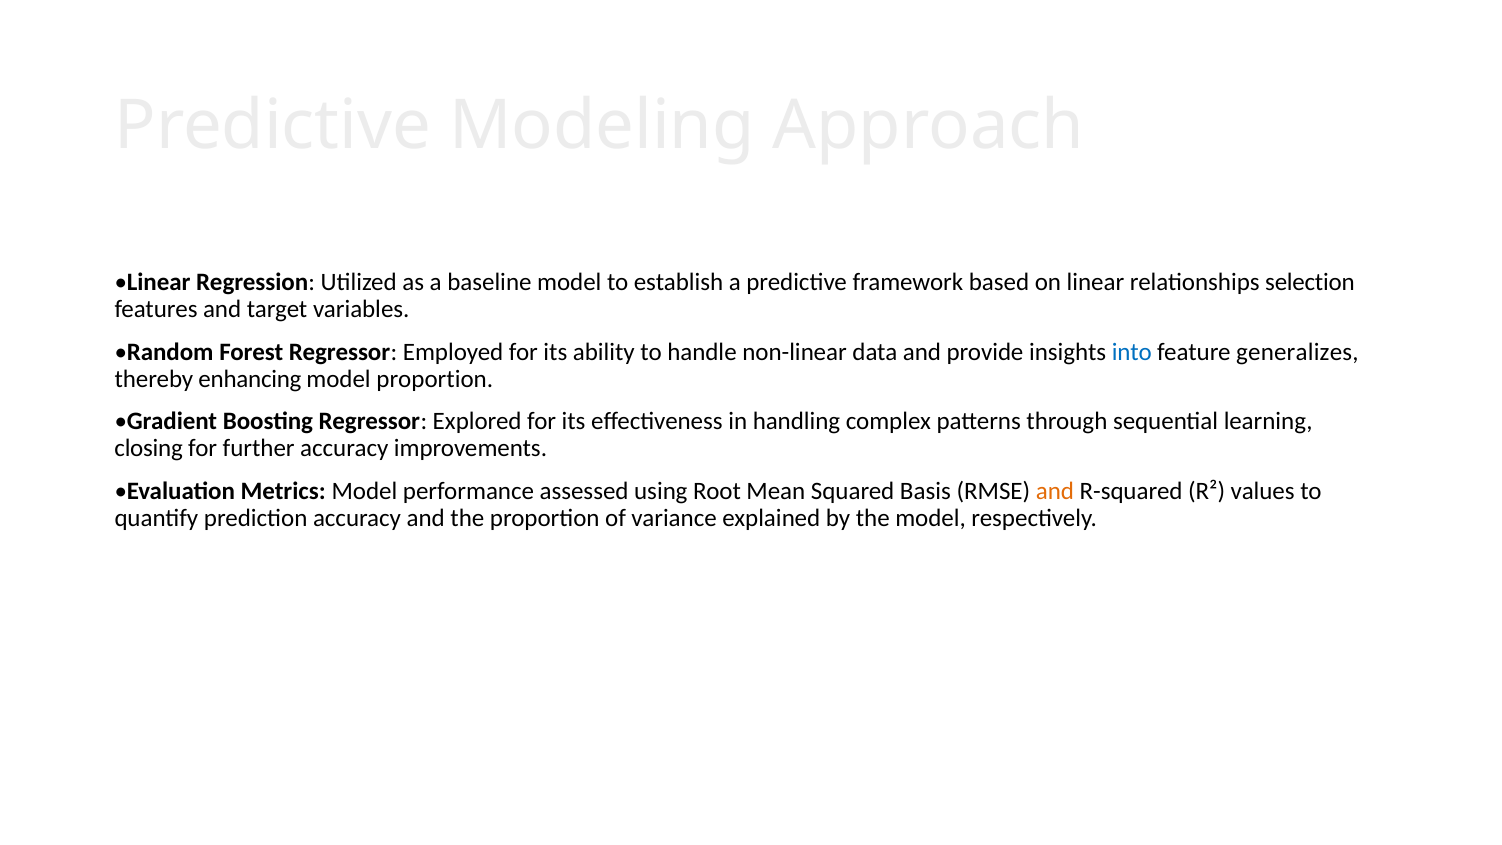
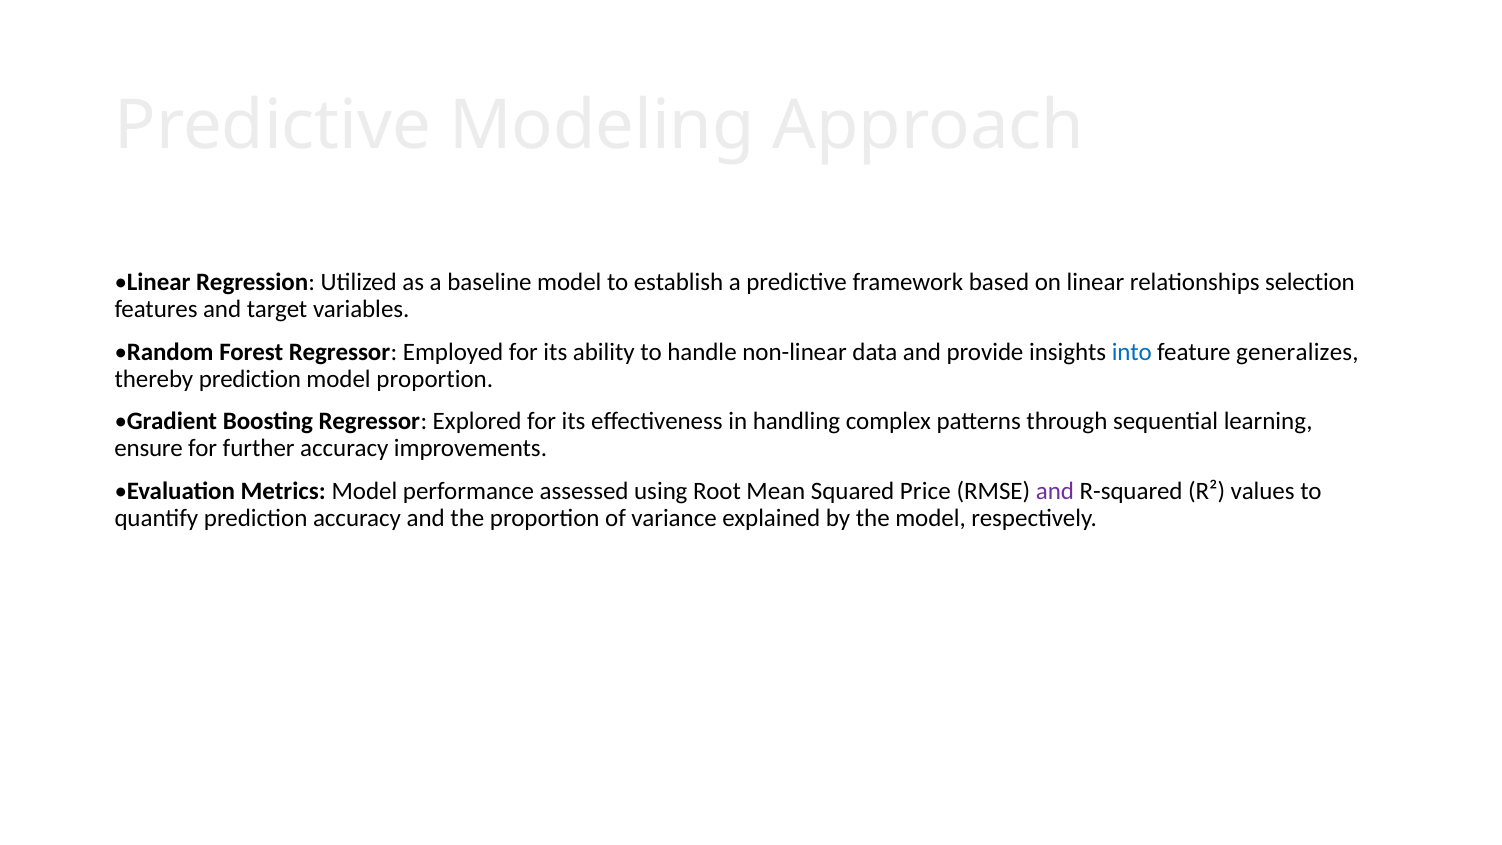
thereby enhancing: enhancing -> prediction
closing: closing -> ensure
Basis: Basis -> Price
and at (1055, 491) colour: orange -> purple
